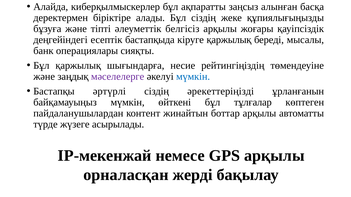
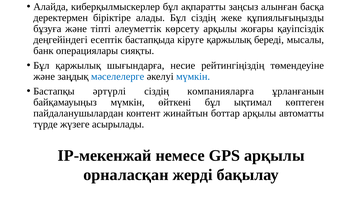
белгісіз: белгісіз -> көрсету
мәселелерге colour: purple -> blue
әрекеттеріңізді: әрекеттеріңізді -> компанияларға
тұлғалар: тұлғалар -> ықтимал
